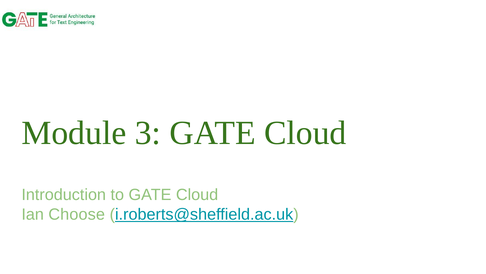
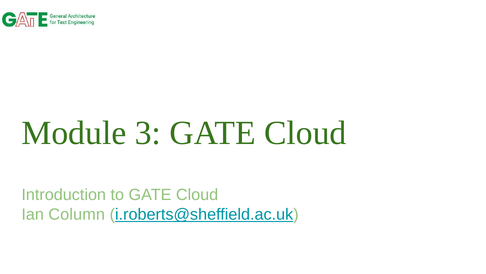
Choose: Choose -> Column
